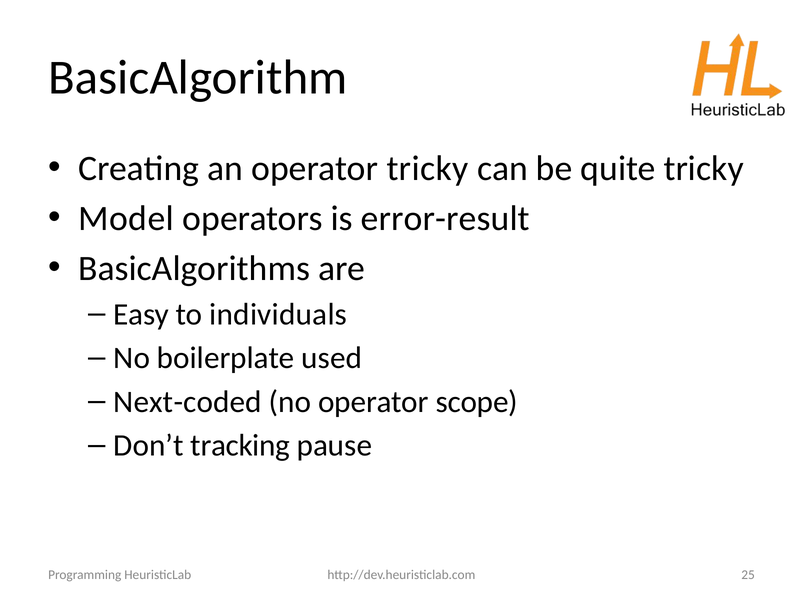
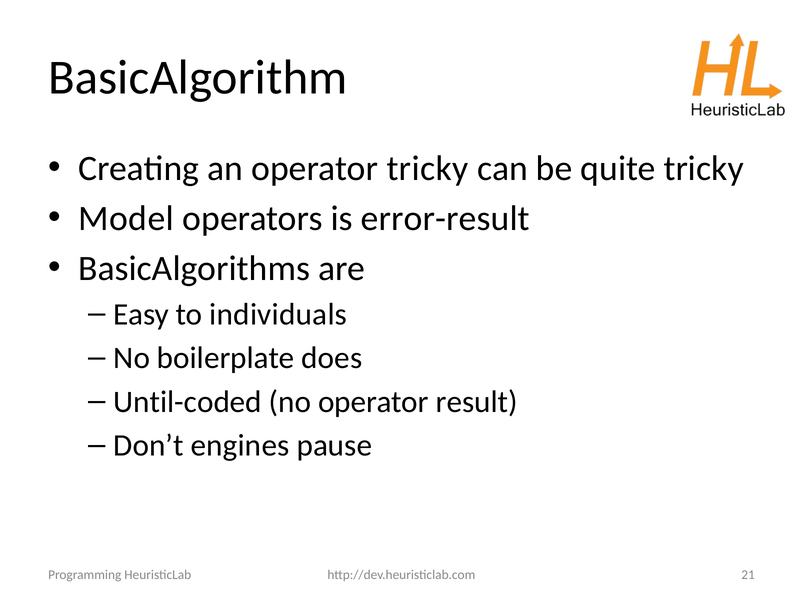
used: used -> does
Next-coded: Next-coded -> Until-coded
scope: scope -> result
tracking: tracking -> engines
25: 25 -> 21
